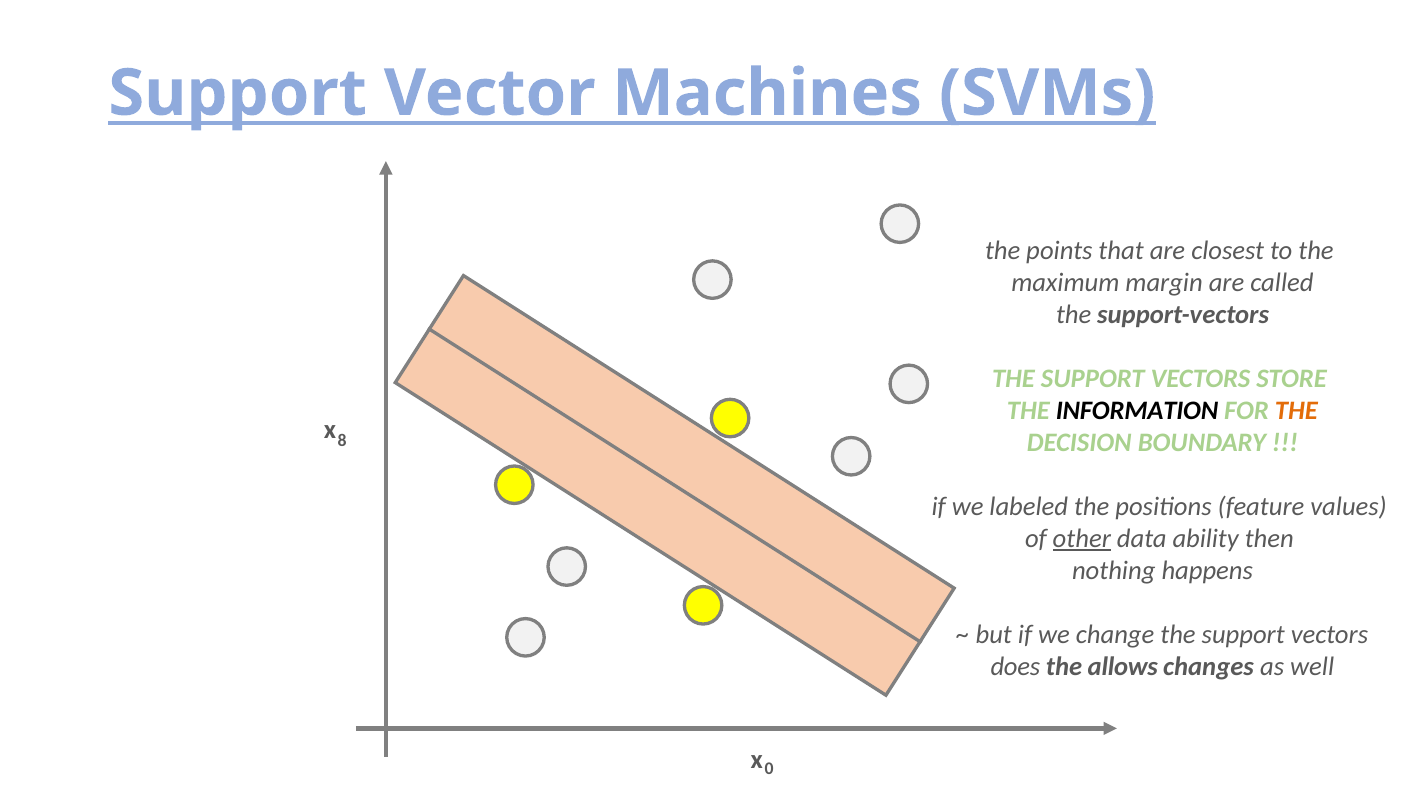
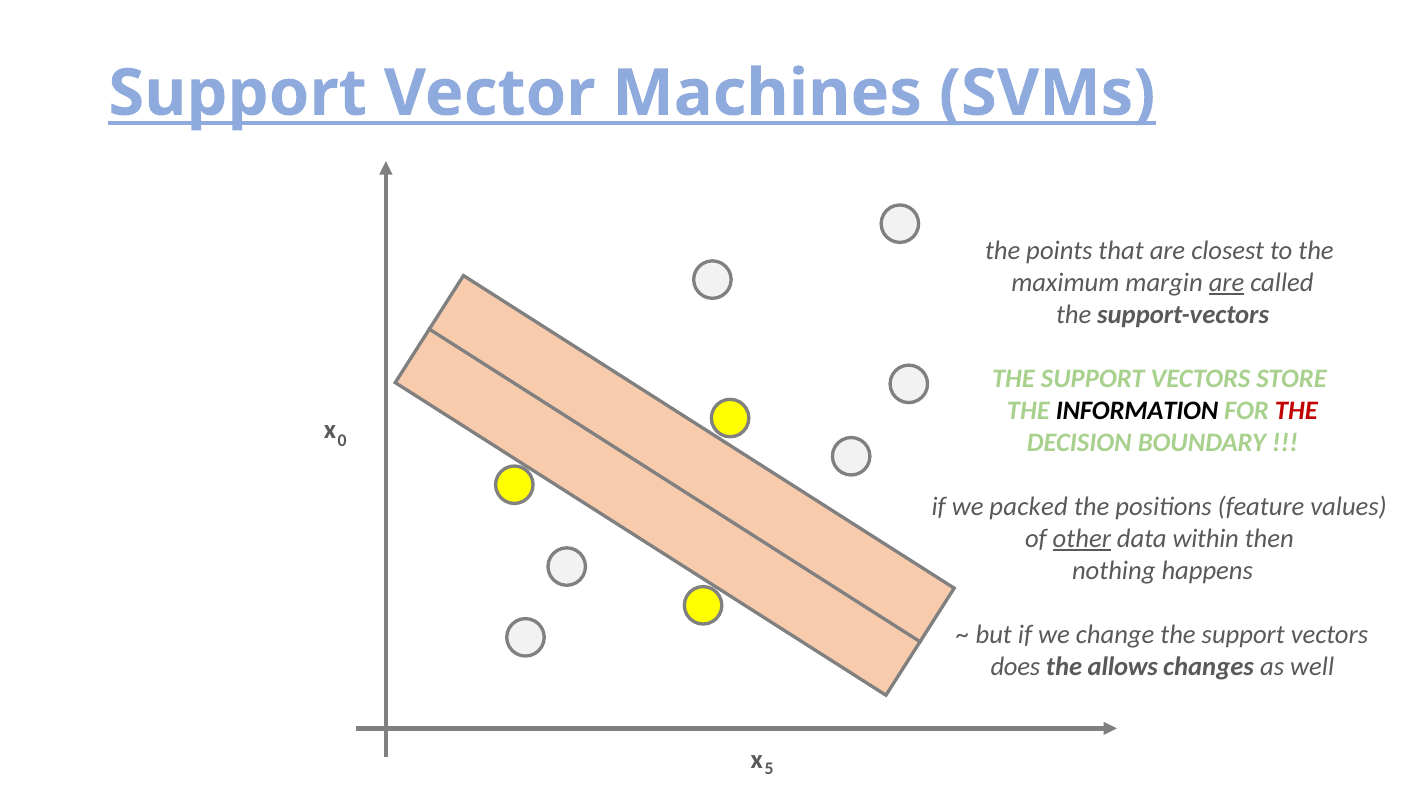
are at (1227, 283) underline: none -> present
THE at (1296, 411) colour: orange -> red
8: 8 -> 0
labeled: labeled -> packed
ability: ability -> within
0: 0 -> 5
